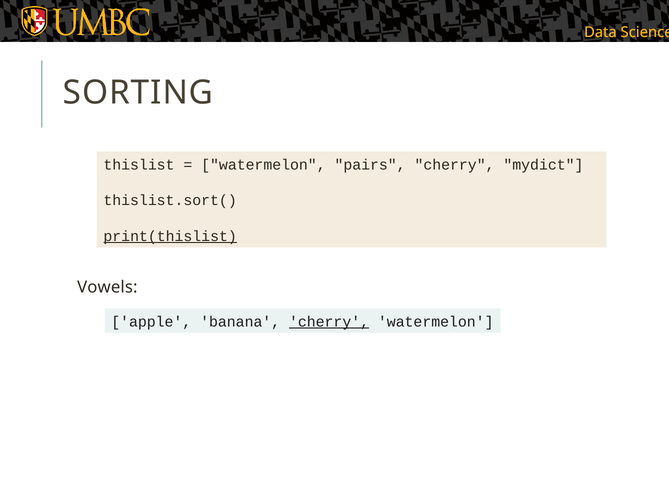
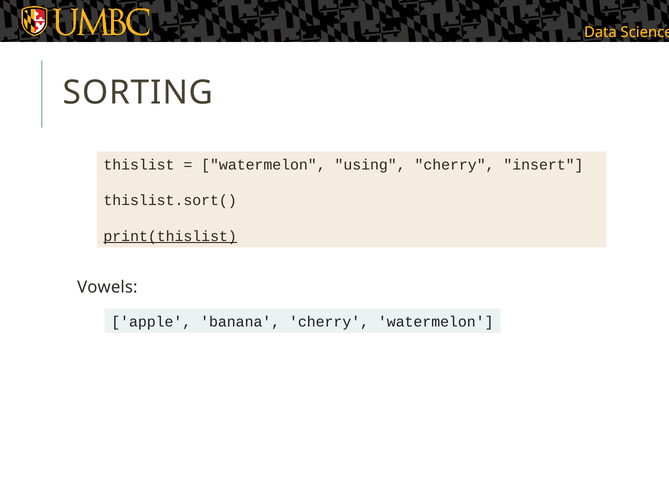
pairs: pairs -> using
mydict: mydict -> insert
cherry at (329, 322) underline: present -> none
